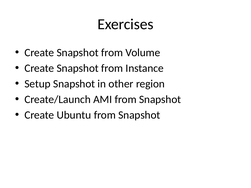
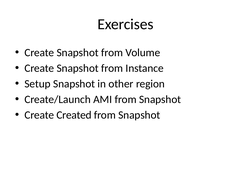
Ubuntu: Ubuntu -> Created
